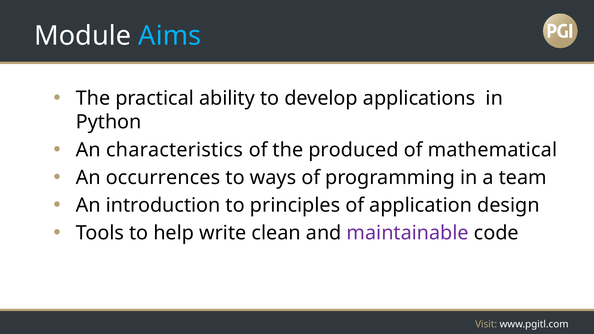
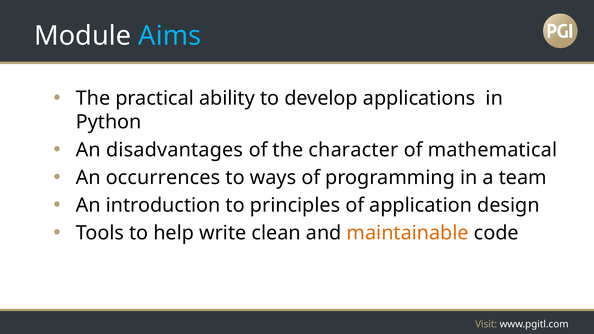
characteristics: characteristics -> disadvantages
produced: produced -> character
maintainable colour: purple -> orange
